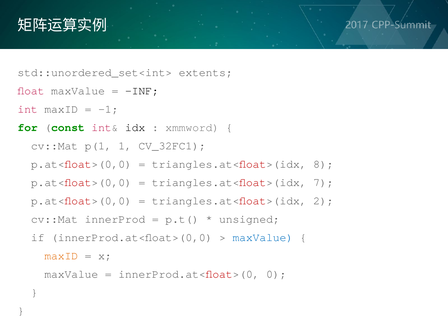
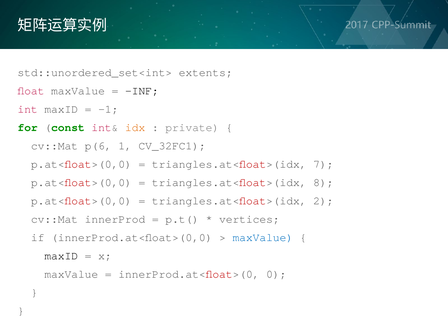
idx colour: black -> orange
xmmword: xmmword -> private
p(1: p(1 -> p(6
8: 8 -> 7
7: 7 -> 8
unsigned: unsigned -> vertices
maxID at (61, 256) colour: orange -> black
